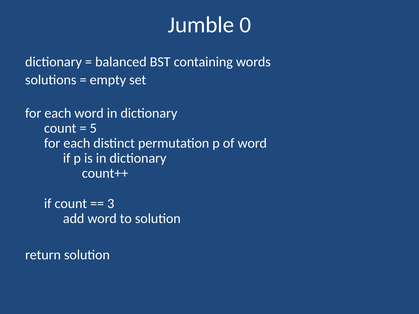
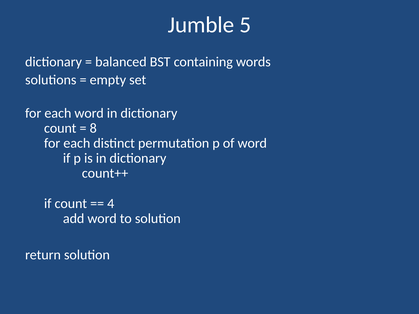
0: 0 -> 5
5: 5 -> 8
3: 3 -> 4
